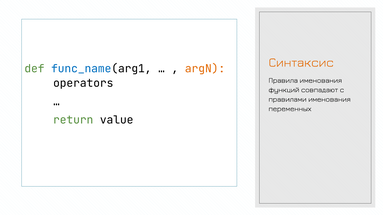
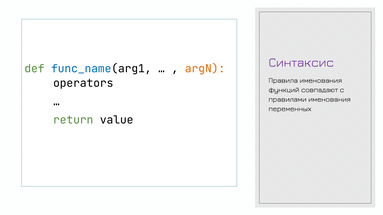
Синтаксис colour: orange -> purple
